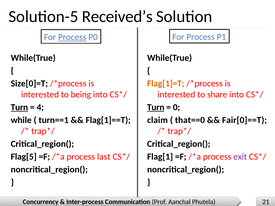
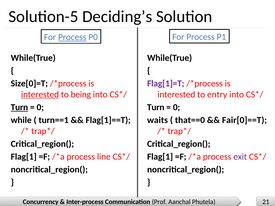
Received’s: Received’s -> Deciding’s
Flag[1]=T colour: orange -> purple
interested at (40, 95) underline: none -> present
share: share -> entry
4 at (40, 107): 4 -> 0
Turn at (156, 107) underline: present -> none
claim: claim -> waits
Flag[5 at (24, 157): Flag[5 -> Flag[1
last: last -> line
